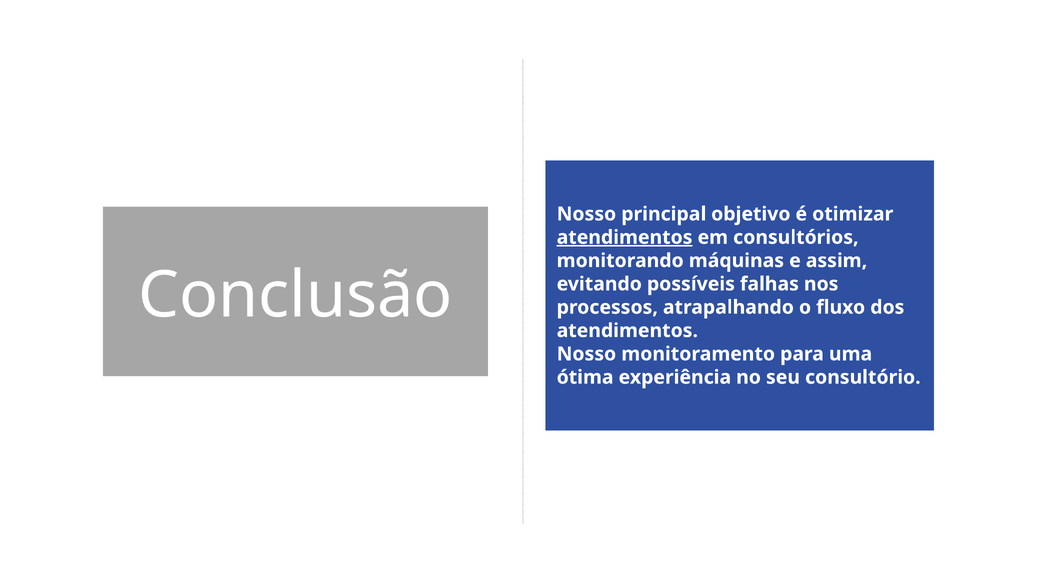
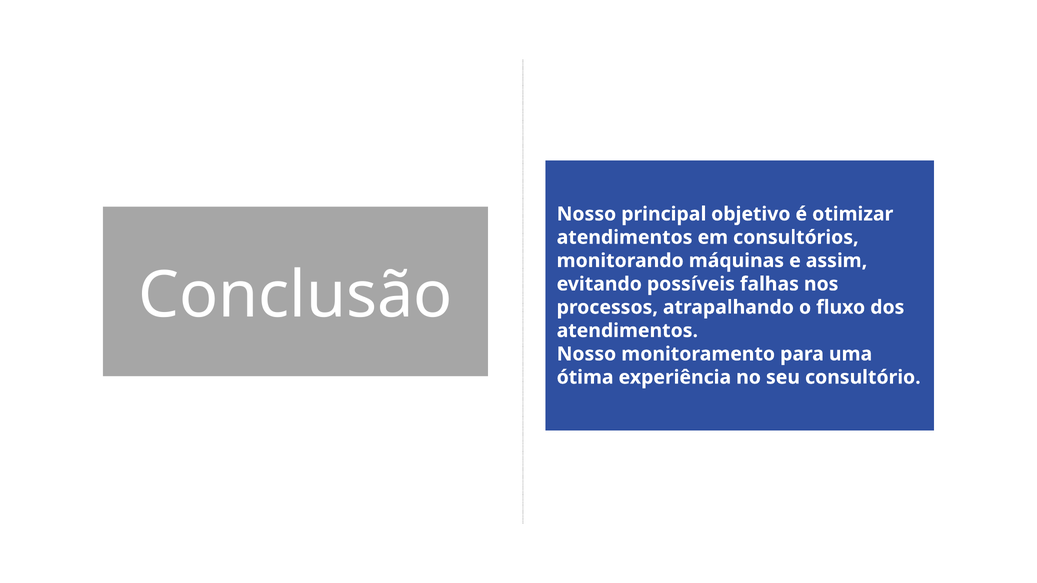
atendimentos at (625, 238) underline: present -> none
